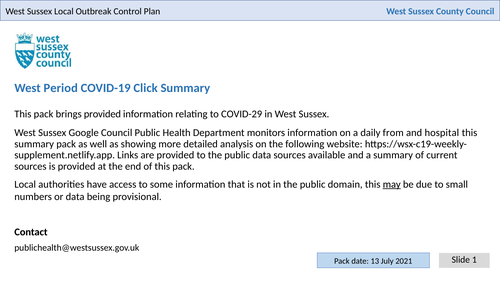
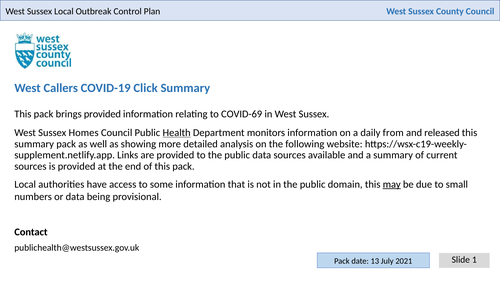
Period: Period -> Callers
COVID-29: COVID-29 -> COVID-69
Google: Google -> Homes
Health underline: none -> present
hospital: hospital -> released
